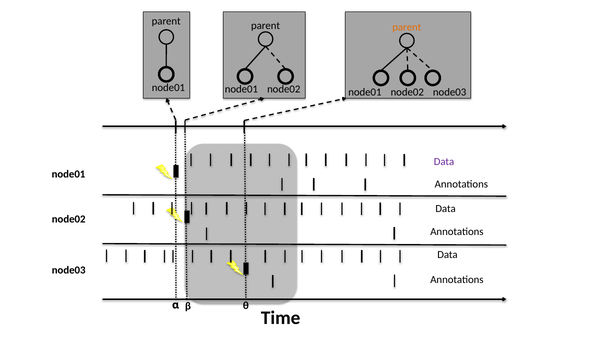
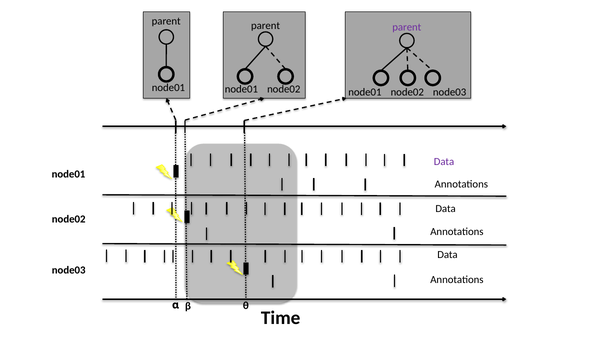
parent at (407, 27) colour: orange -> purple
